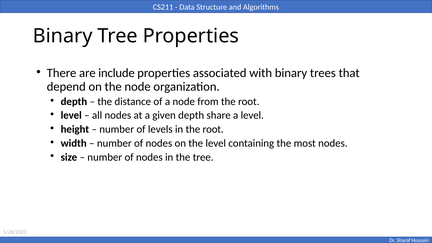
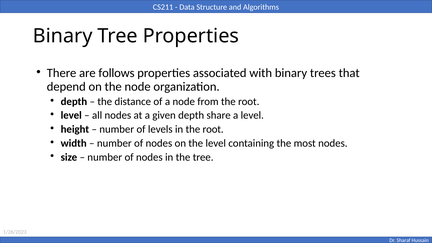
include: include -> follows
